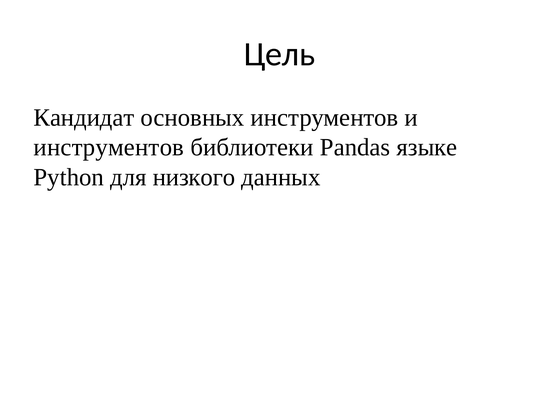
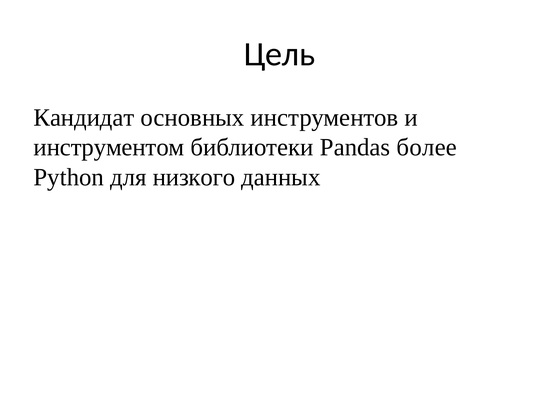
инструментов at (109, 147): инструментов -> инструментом
языке: языке -> более
